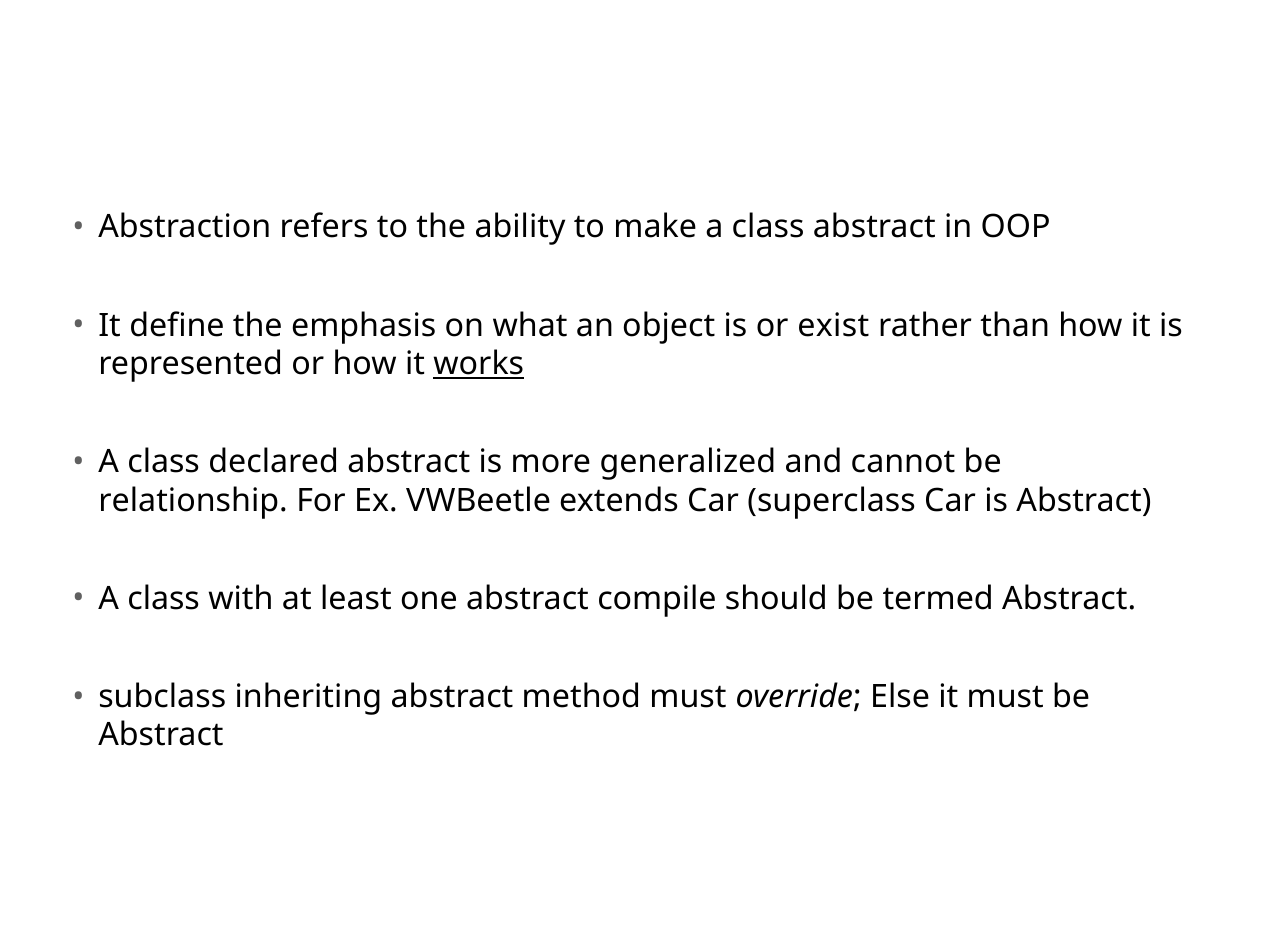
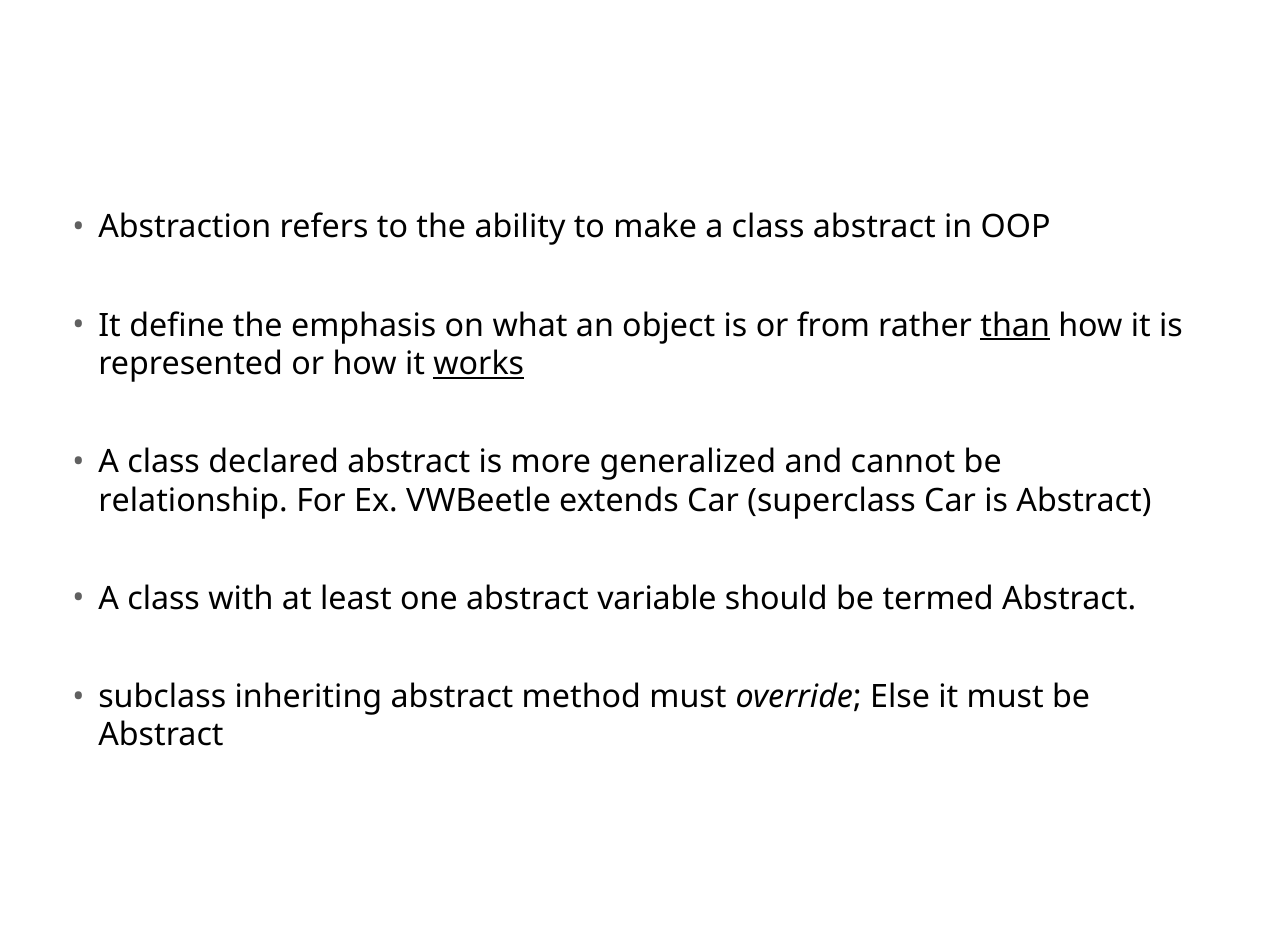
exist: exist -> from
than underline: none -> present
compile: compile -> variable
